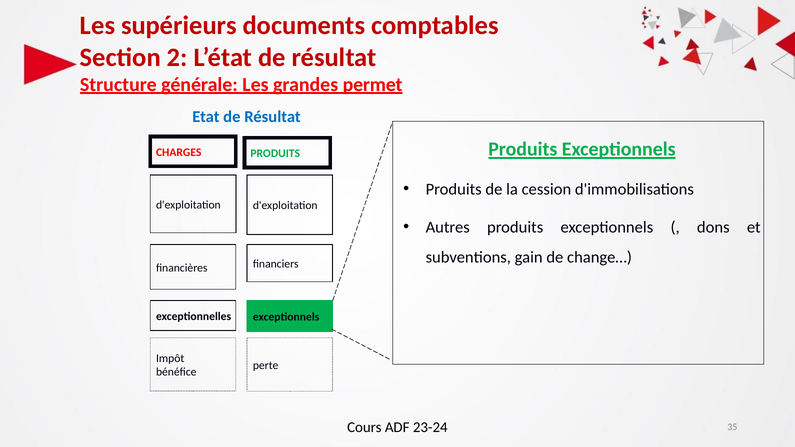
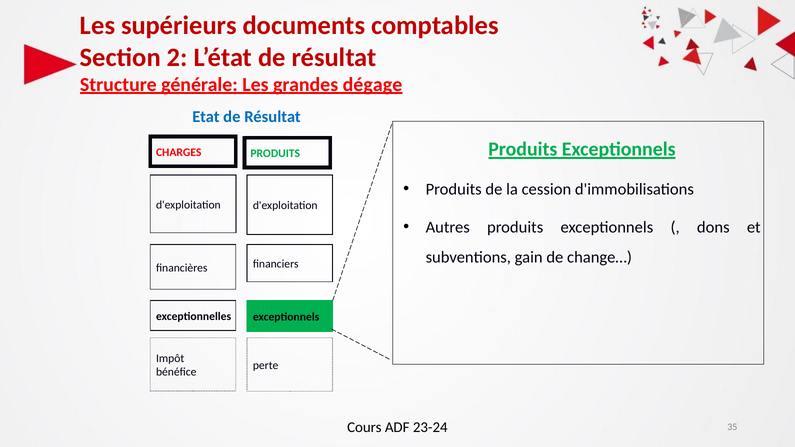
permet: permet -> dégage
